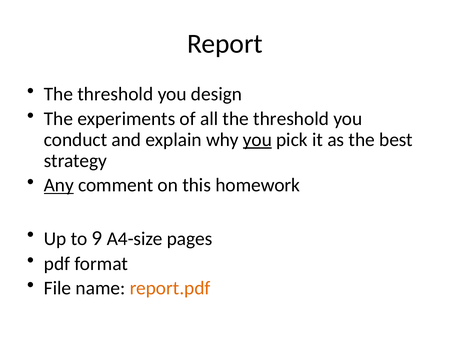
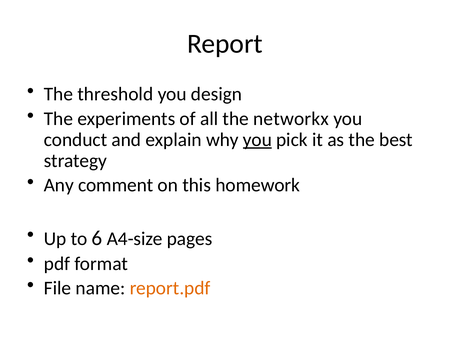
all the threshold: threshold -> networkx
Any underline: present -> none
9: 9 -> 6
